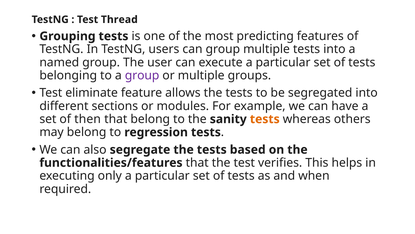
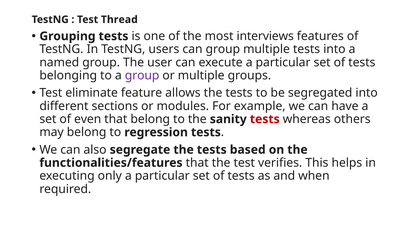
predicting: predicting -> interviews
then: then -> even
tests at (265, 119) colour: orange -> red
